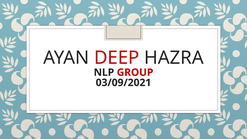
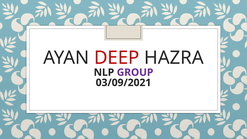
GROUP colour: red -> purple
